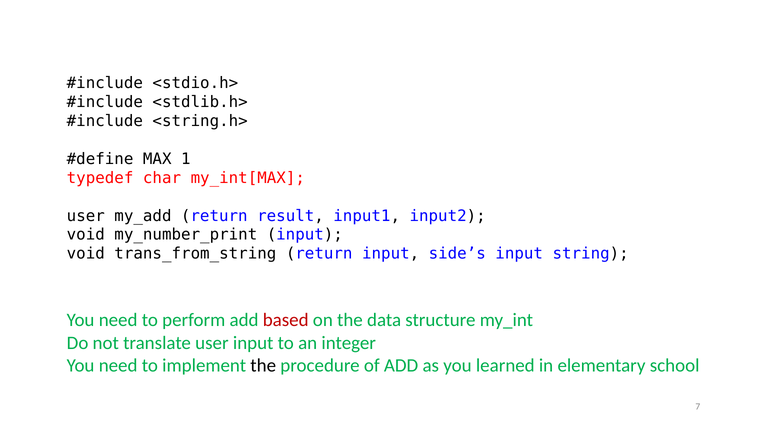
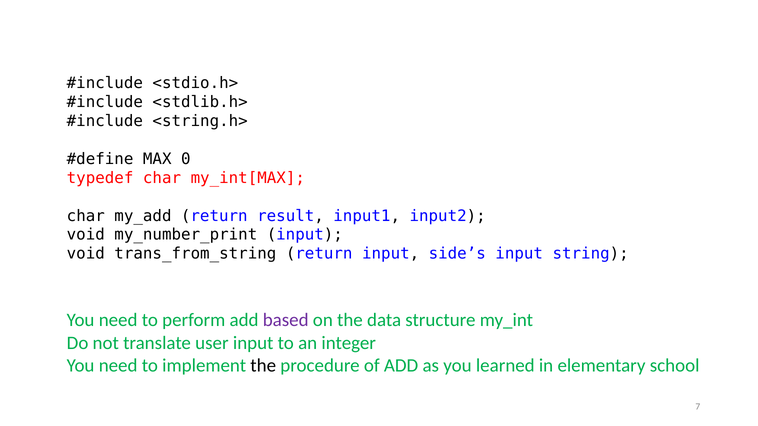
1: 1 -> 0
user at (86, 216): user -> char
based colour: red -> purple
